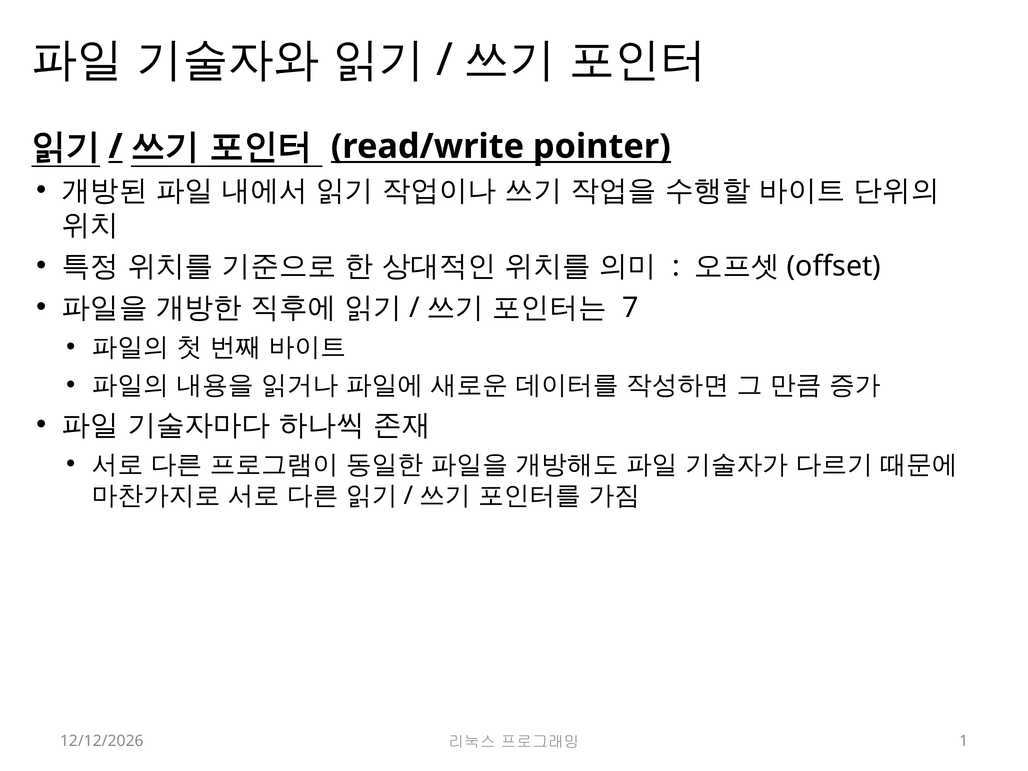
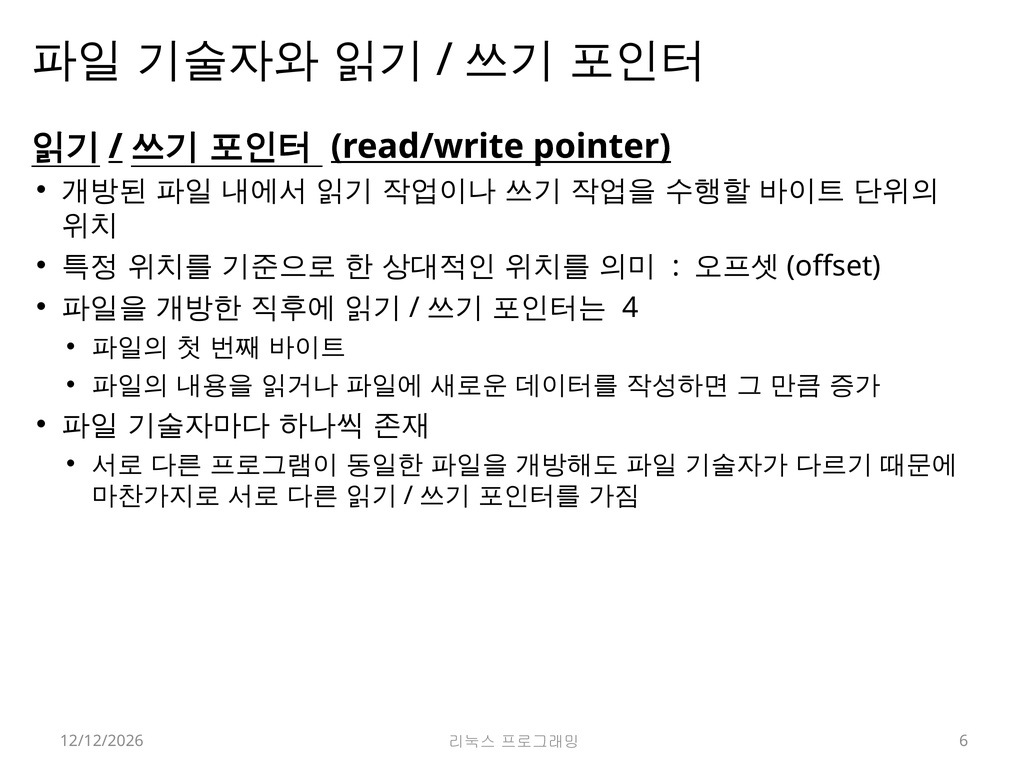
7: 7 -> 4
1: 1 -> 6
